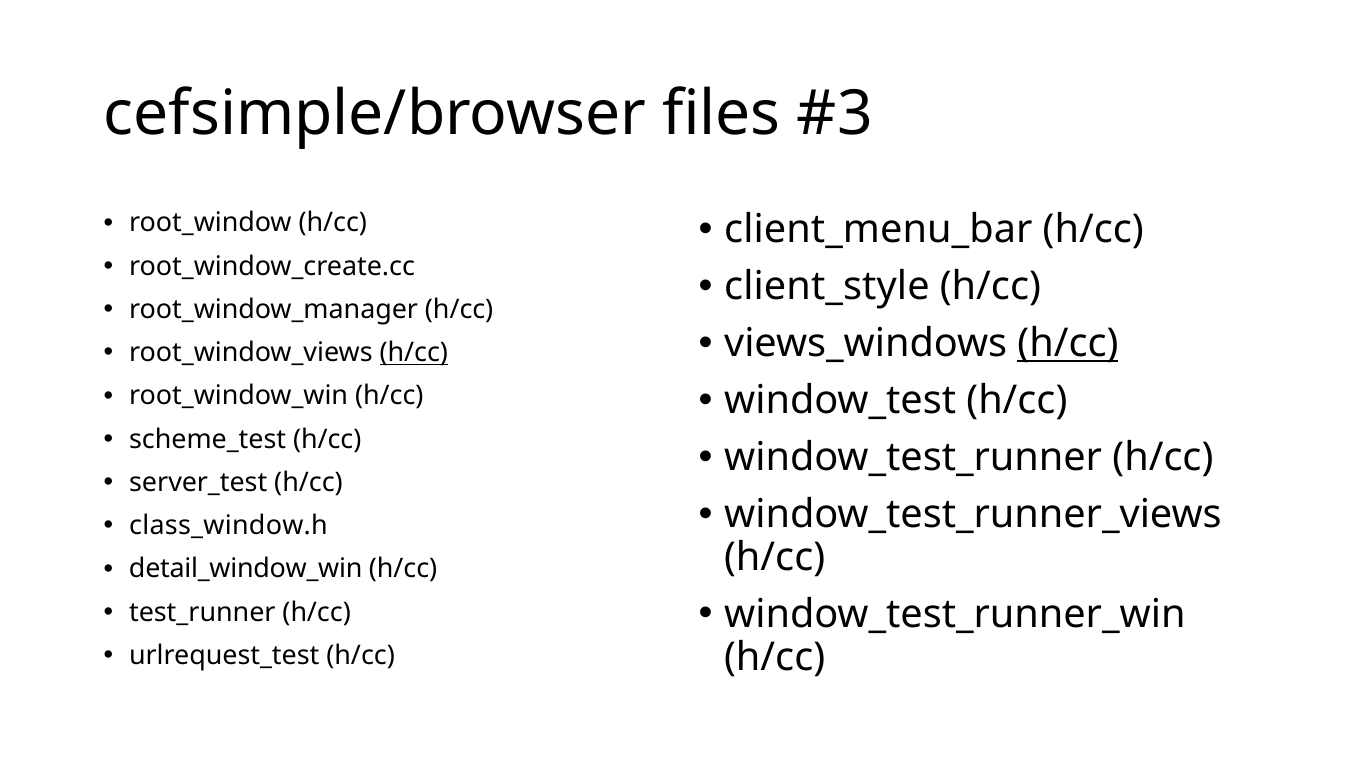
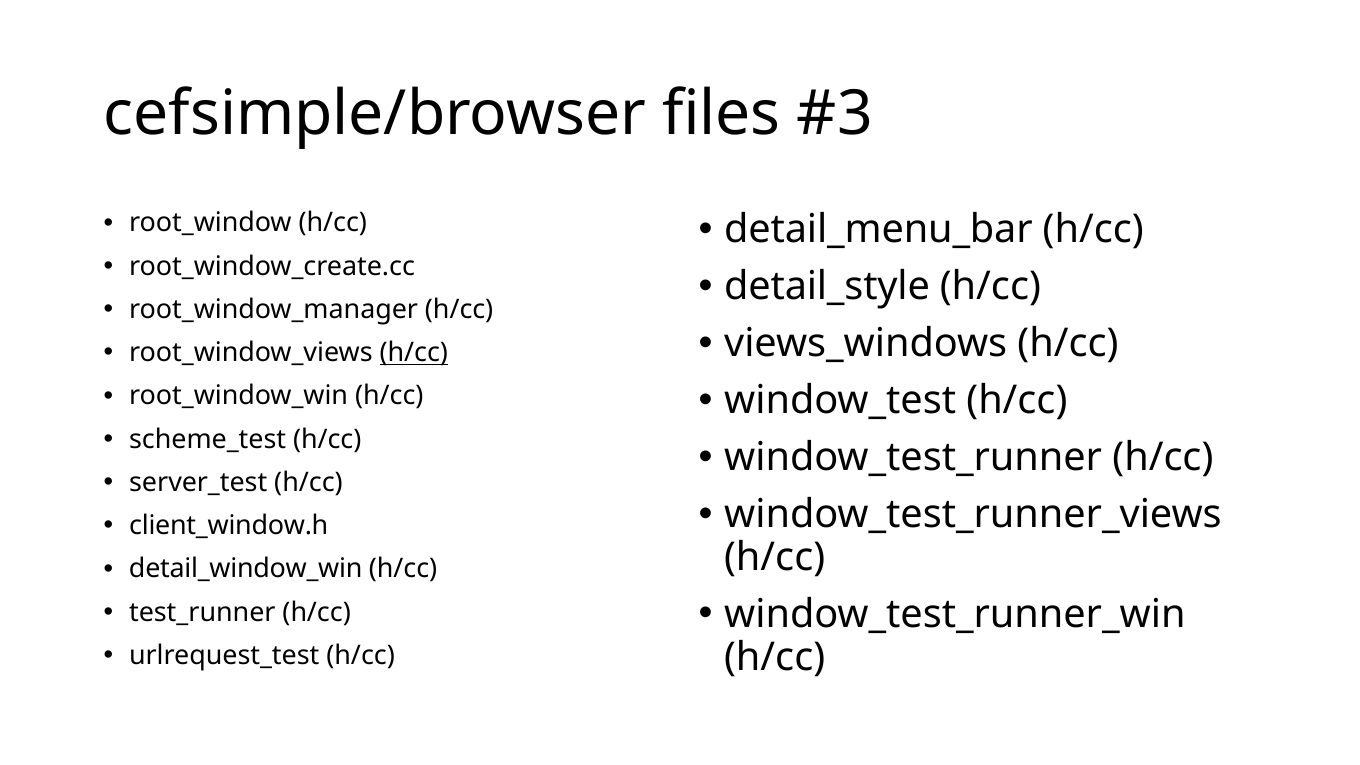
client_menu_bar: client_menu_bar -> detail_menu_bar
client_style: client_style -> detail_style
h/cc at (1068, 344) underline: present -> none
class_window.h: class_window.h -> client_window.h
